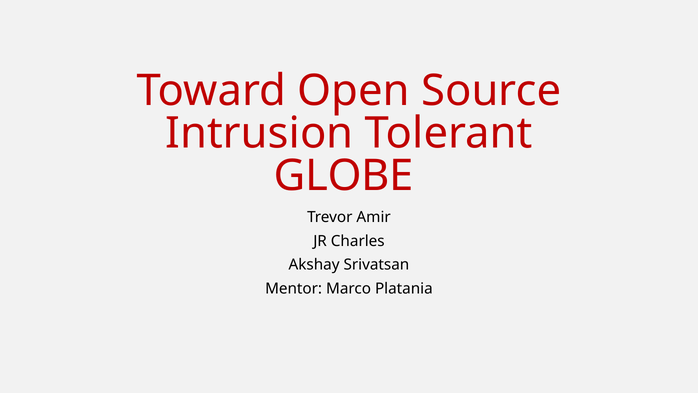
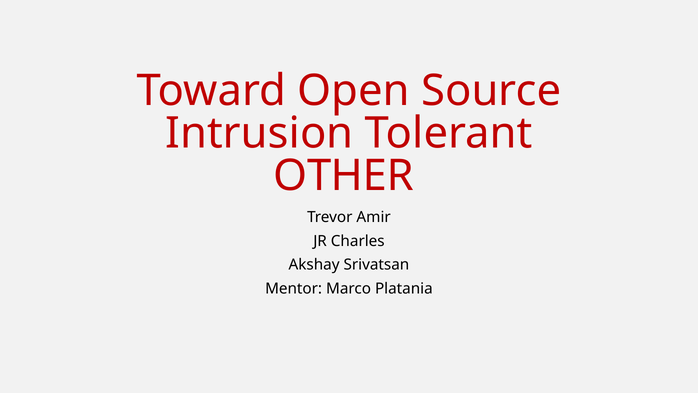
GLOBE: GLOBE -> OTHER
